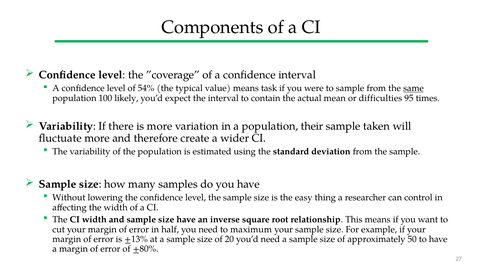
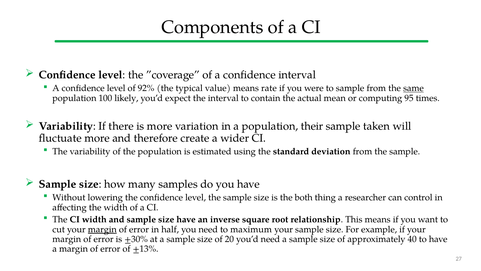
54%: 54% -> 92%
task: task -> rate
difficulties: difficulties -> computing
easy: easy -> both
margin at (102, 229) underline: none -> present
±13%: ±13% -> ±30%
50: 50 -> 40
±80%: ±80% -> ±13%
